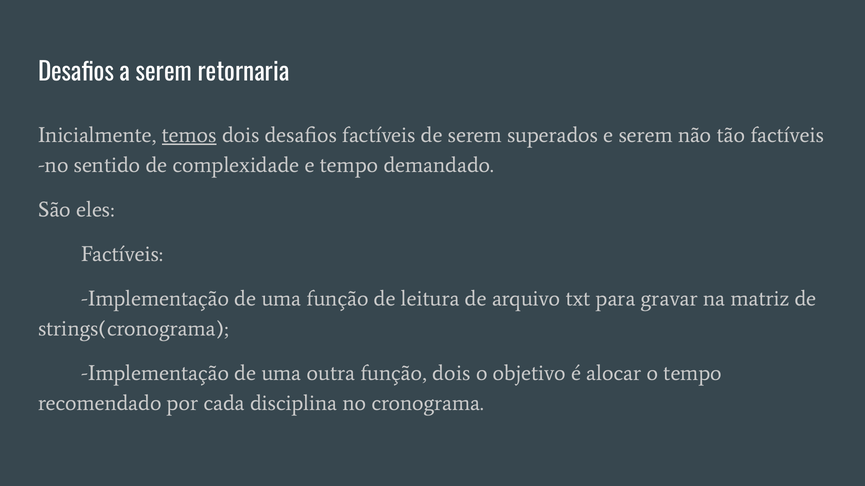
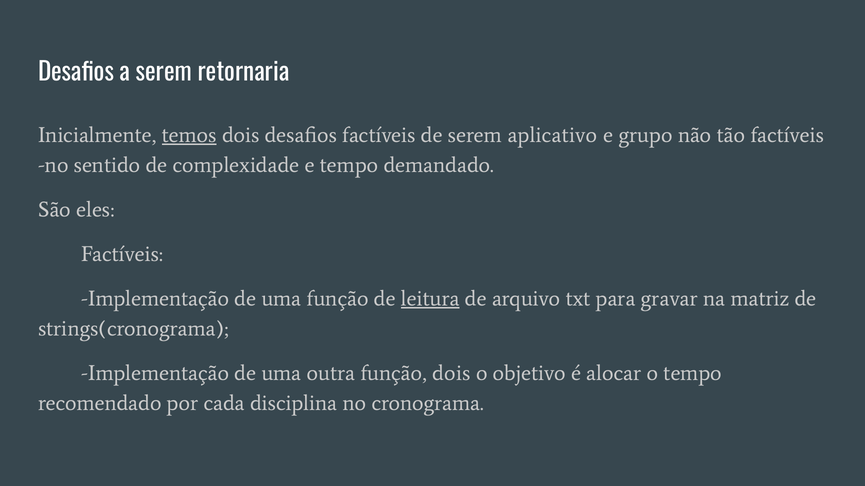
superados: superados -> aplicativo
e serem: serem -> grupo
leitura underline: none -> present
